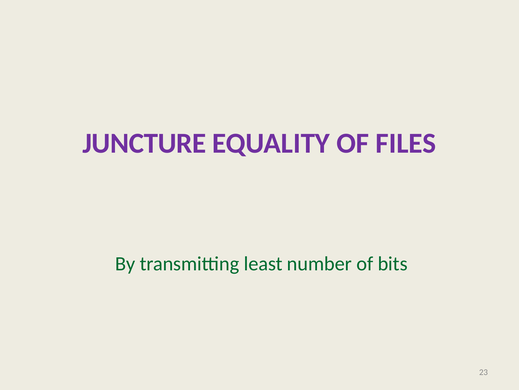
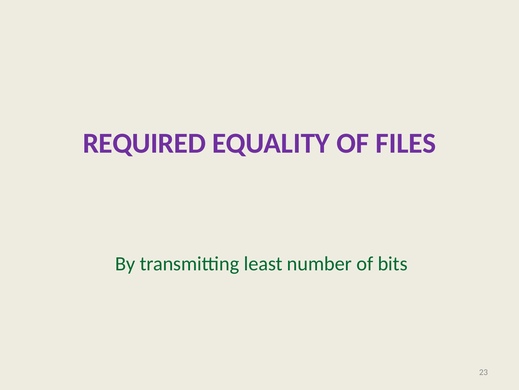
JUNCTURE: JUNCTURE -> REQUIRED
